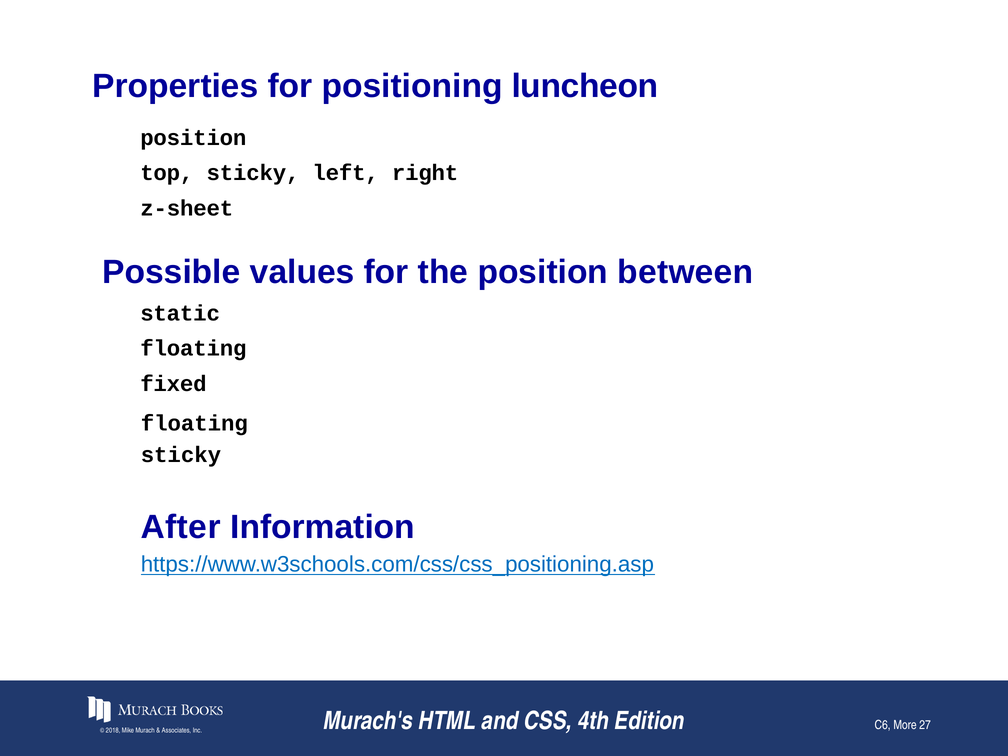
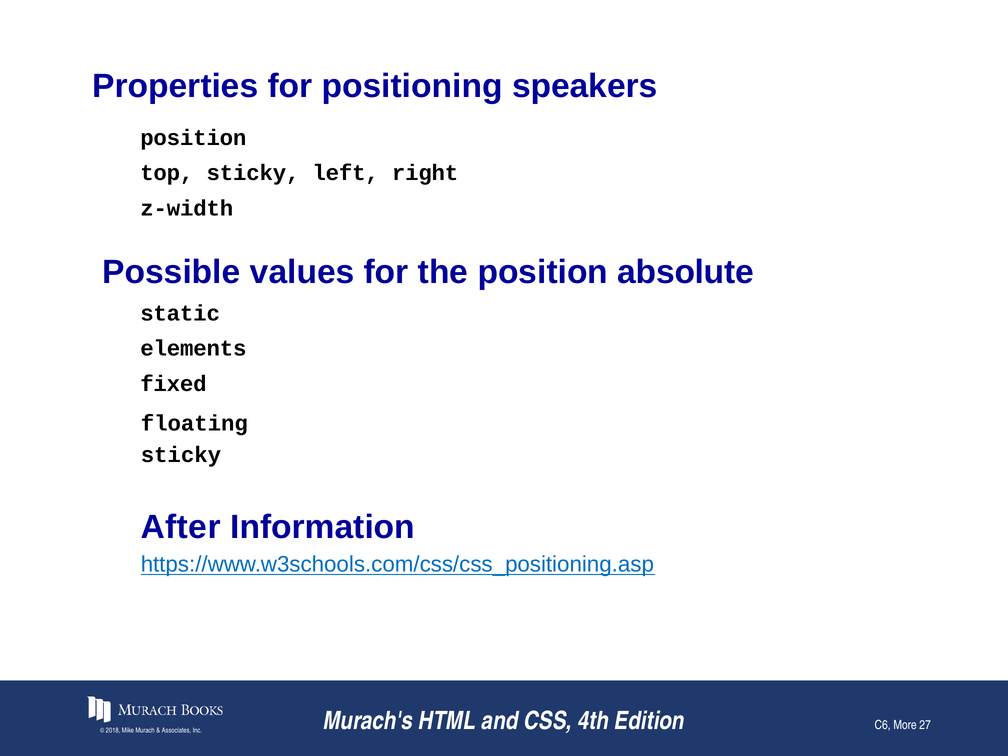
luncheon: luncheon -> speakers
z-sheet: z-sheet -> z-width
between: between -> absolute
floating at (193, 348): floating -> elements
